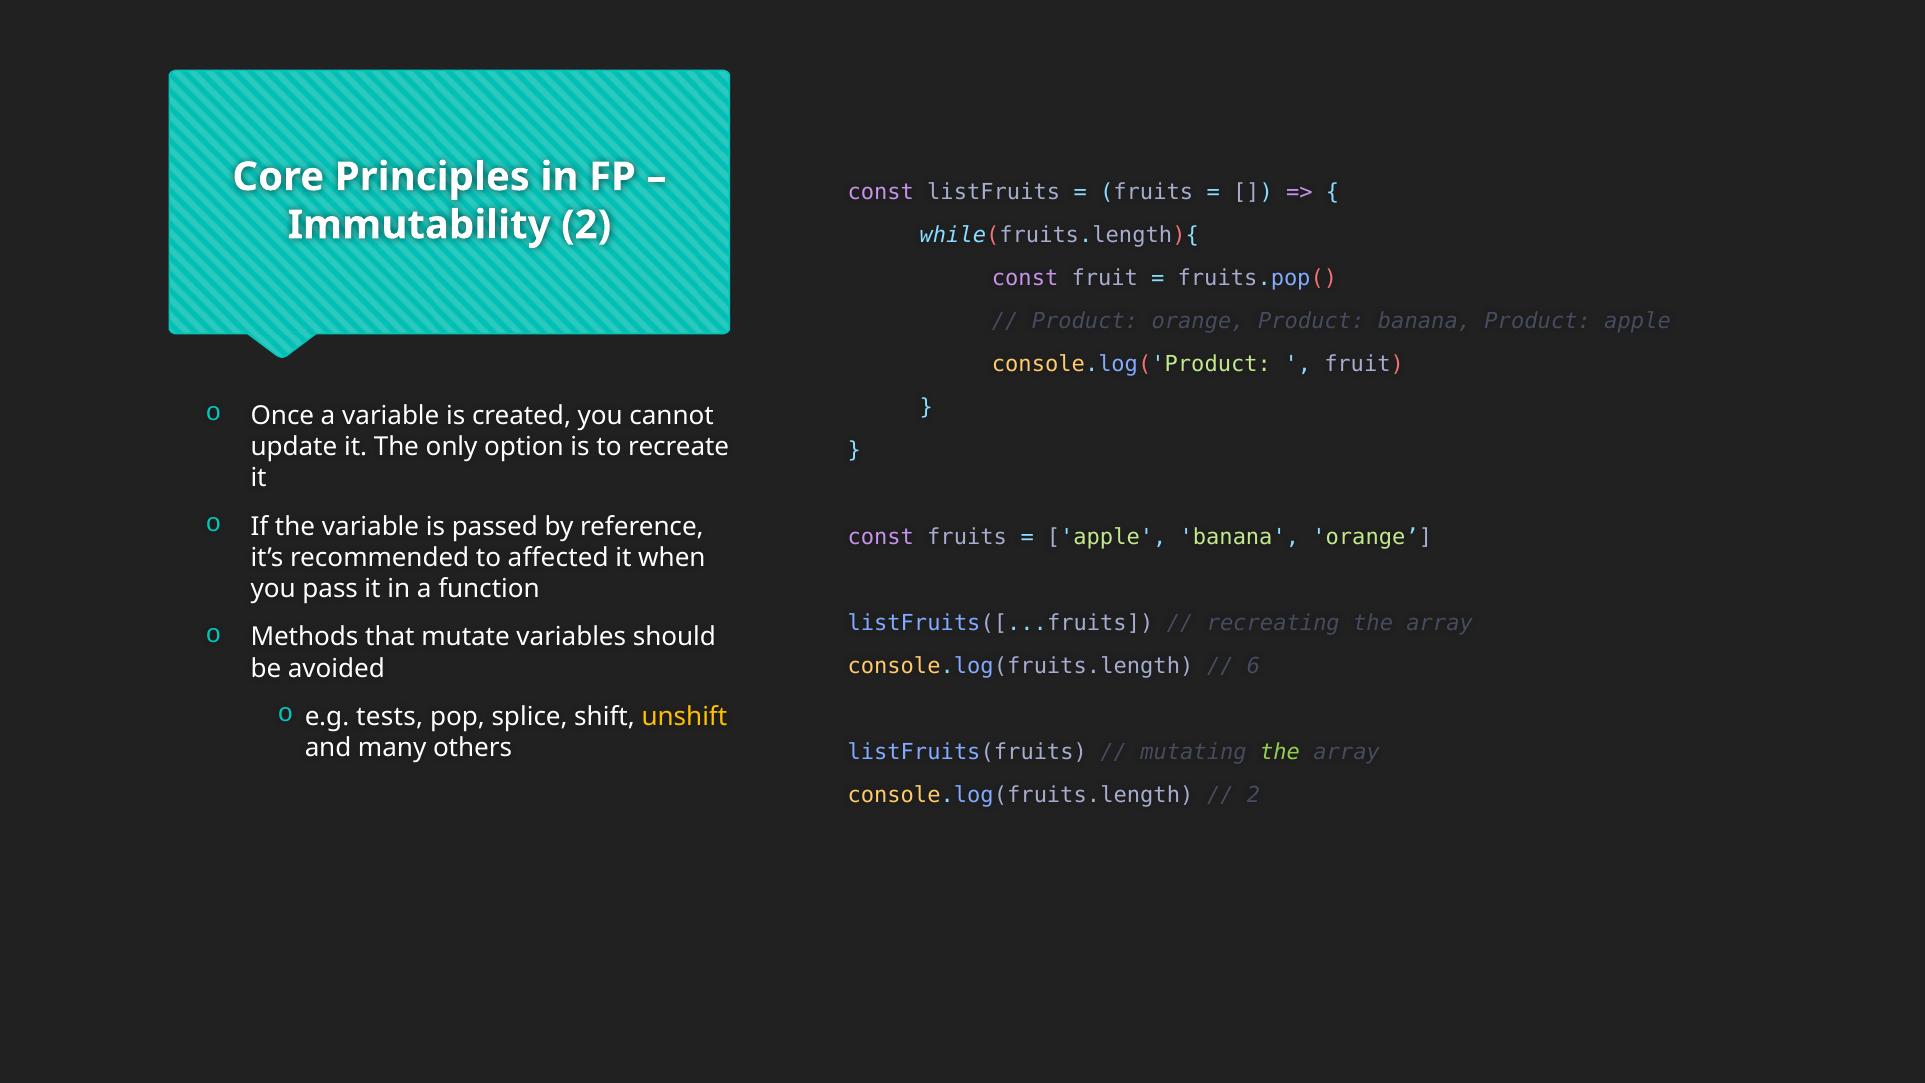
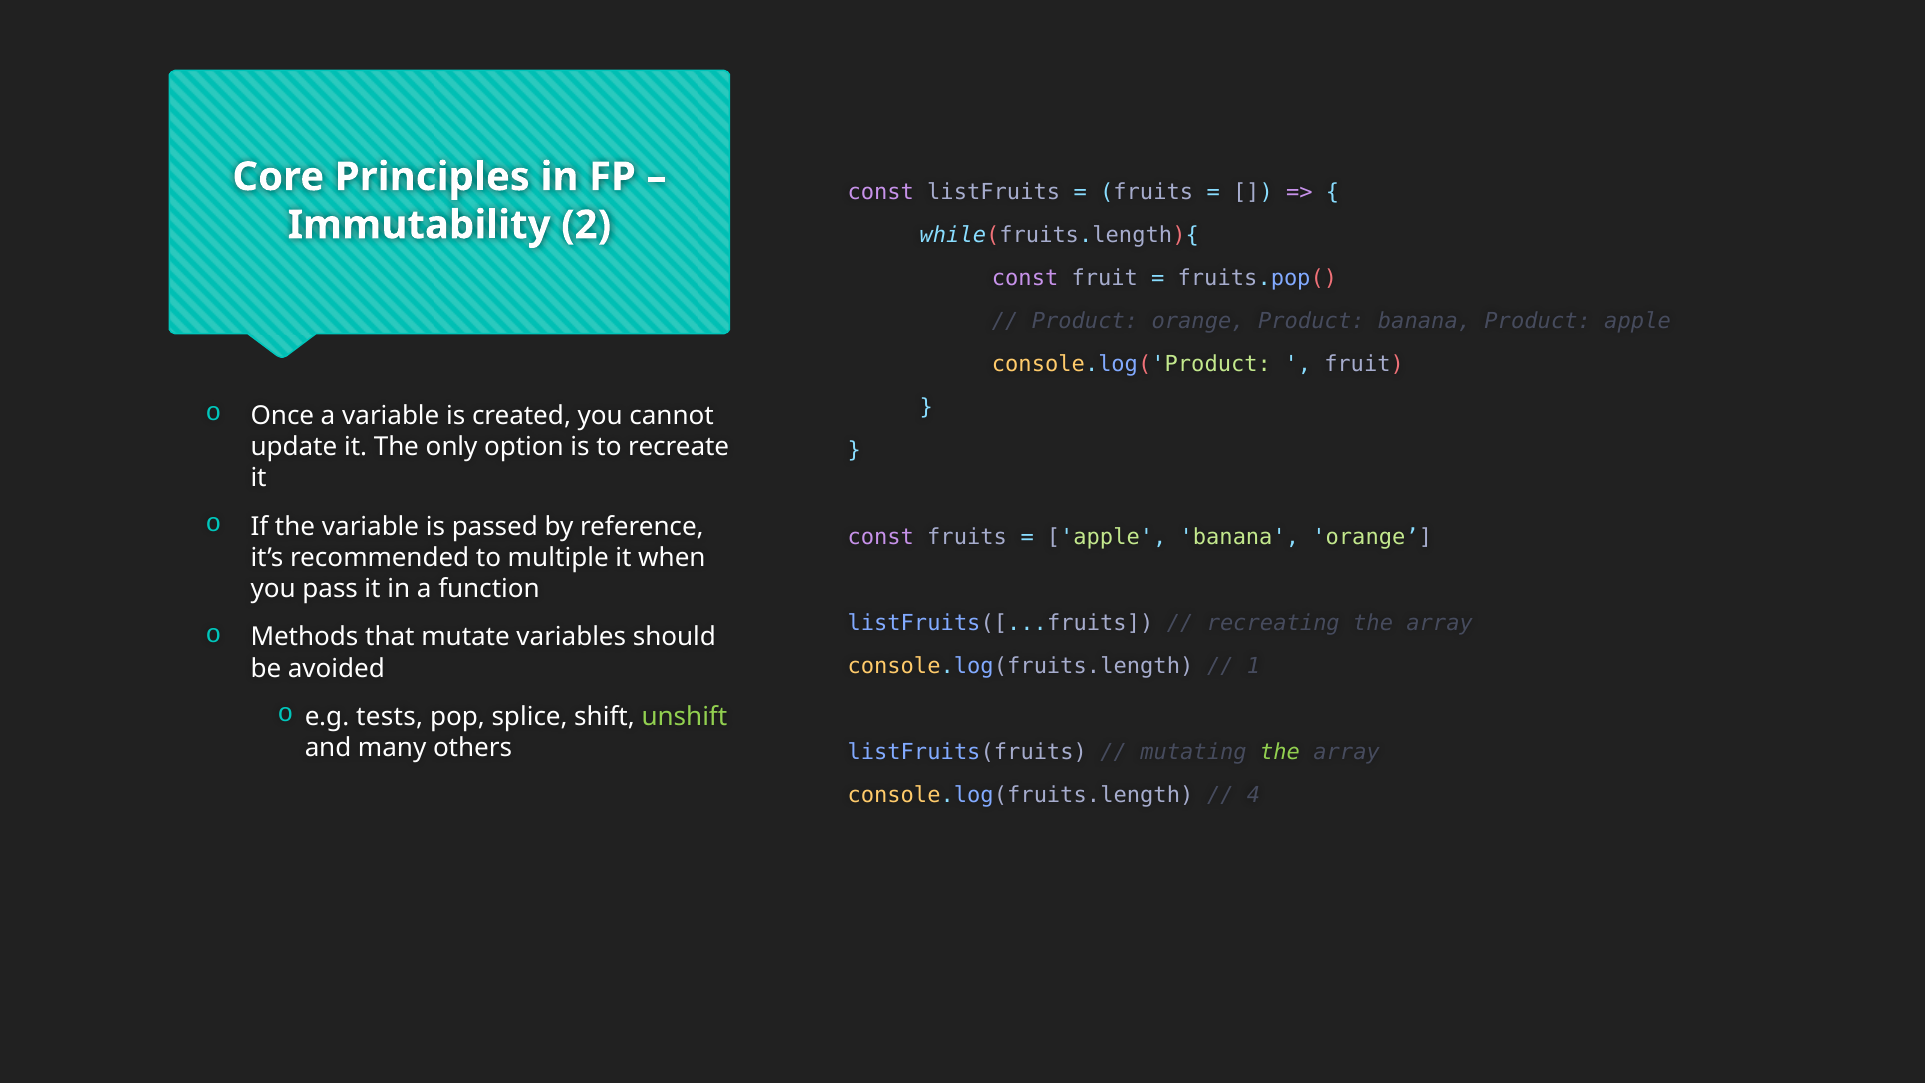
affected: affected -> multiple
6: 6 -> 1
unshift colour: yellow -> light green
2 at (1254, 795): 2 -> 4
